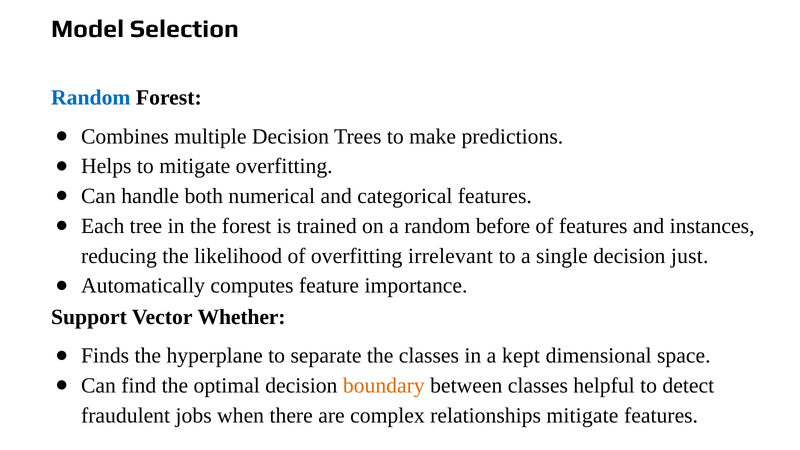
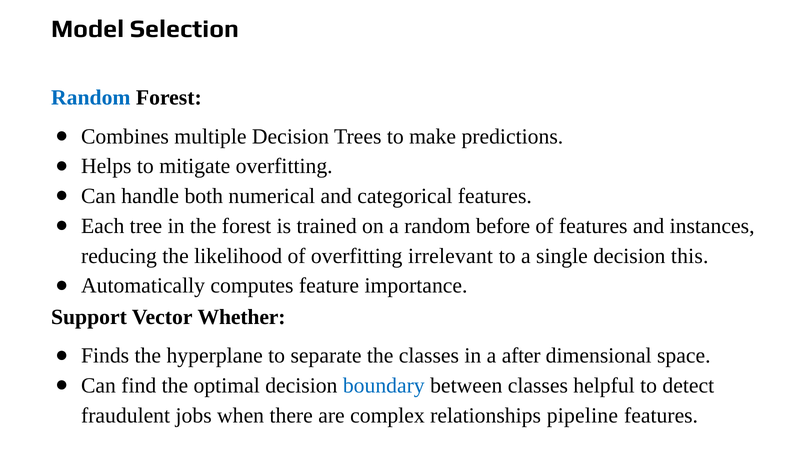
just: just -> this
kept: kept -> after
boundary colour: orange -> blue
relationships mitigate: mitigate -> pipeline
